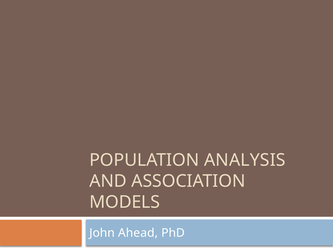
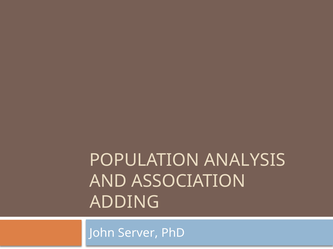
MODELS: MODELS -> ADDING
Ahead: Ahead -> Server
